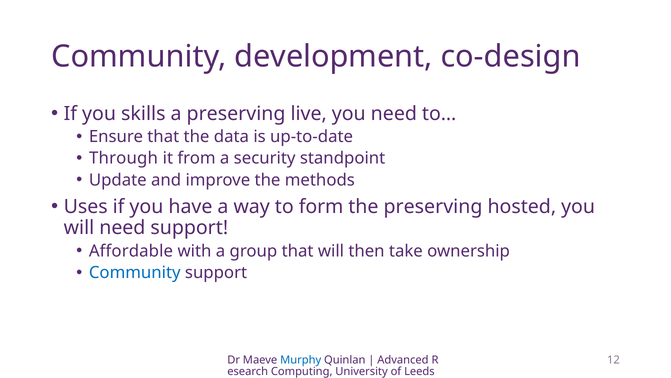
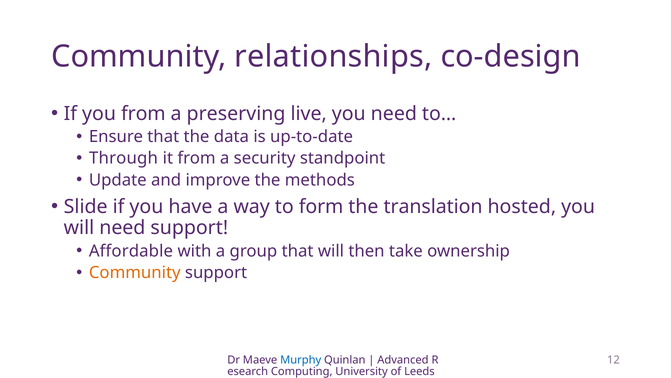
development: development -> relationships
you skills: skills -> from
Uses: Uses -> Slide
the preserving: preserving -> translation
Community at (135, 272) colour: blue -> orange
